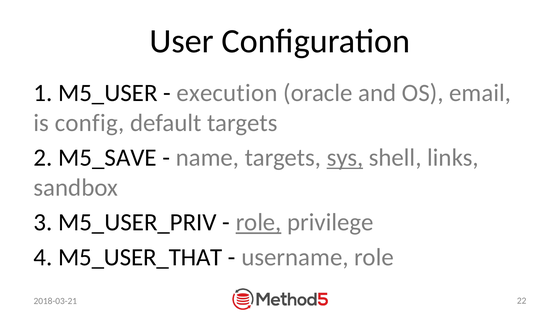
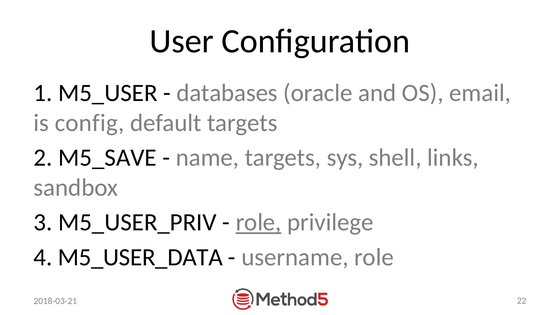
execution: execution -> databases
sys underline: present -> none
M5_USER_THAT: M5_USER_THAT -> M5_USER_DATA
